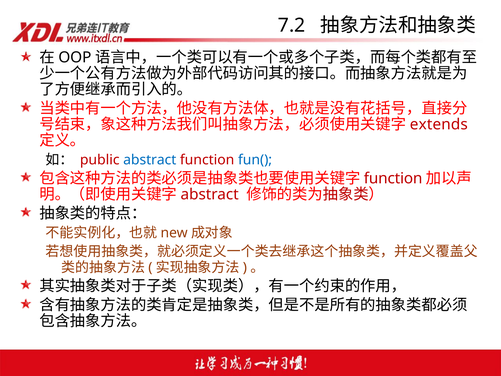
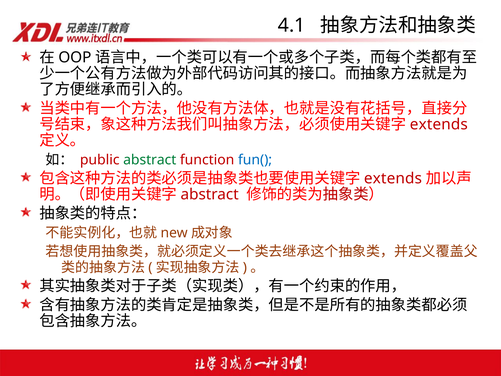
7.2: 7.2 -> 4.1
abstract at (150, 160) colour: blue -> green
function at (393, 178): function -> extends
